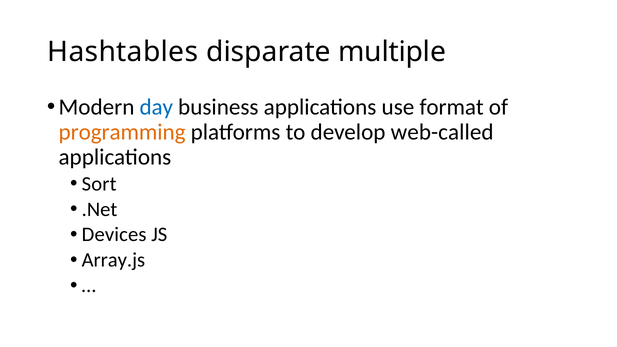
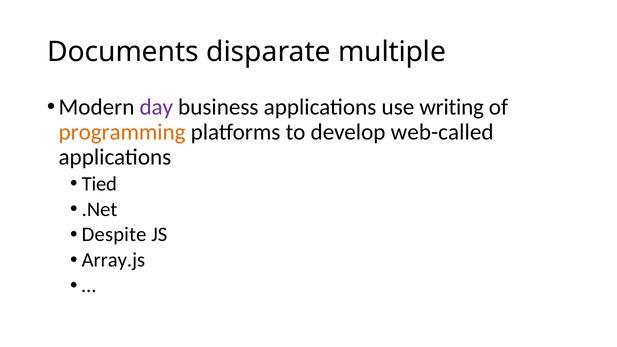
Hashtables: Hashtables -> Documents
day colour: blue -> purple
format: format -> writing
Sort: Sort -> Tied
Devices: Devices -> Despite
